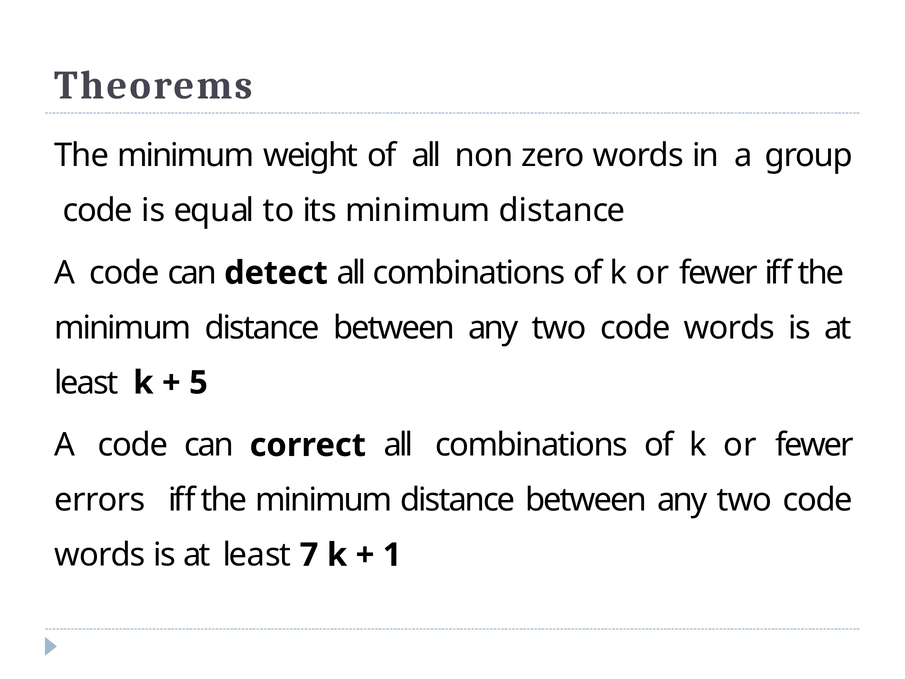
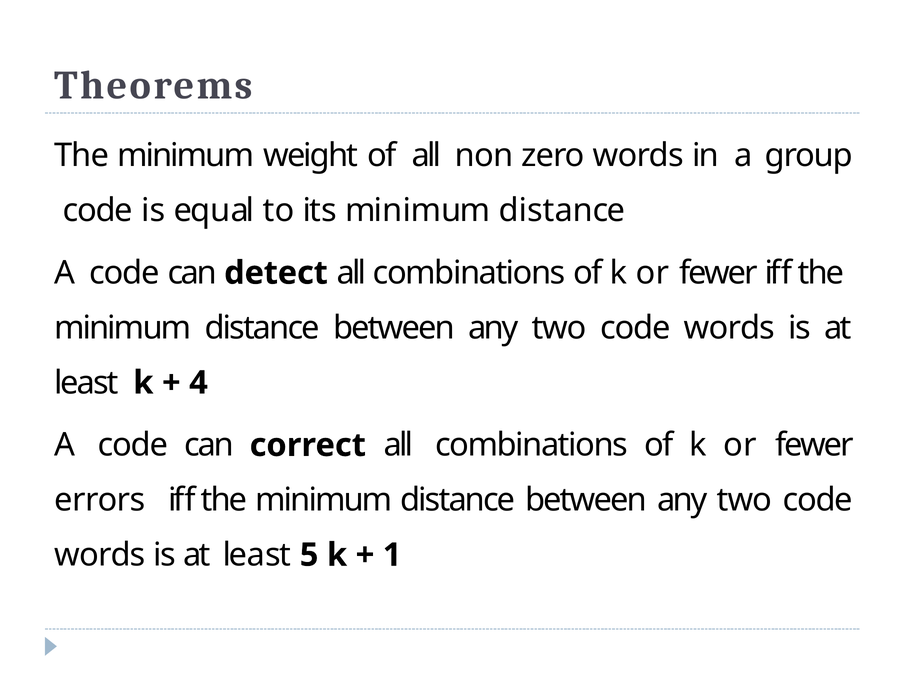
5: 5 -> 4
7: 7 -> 5
